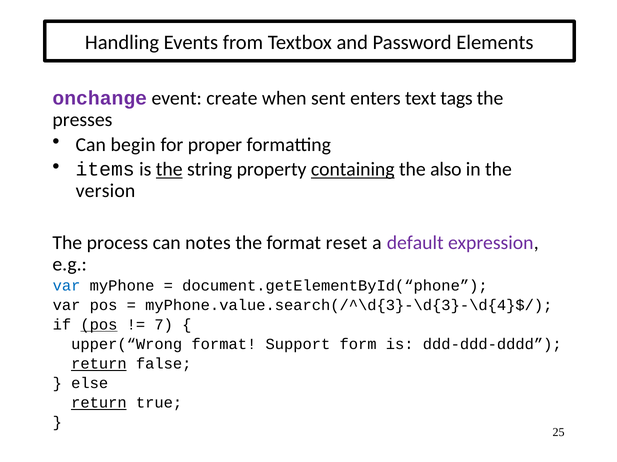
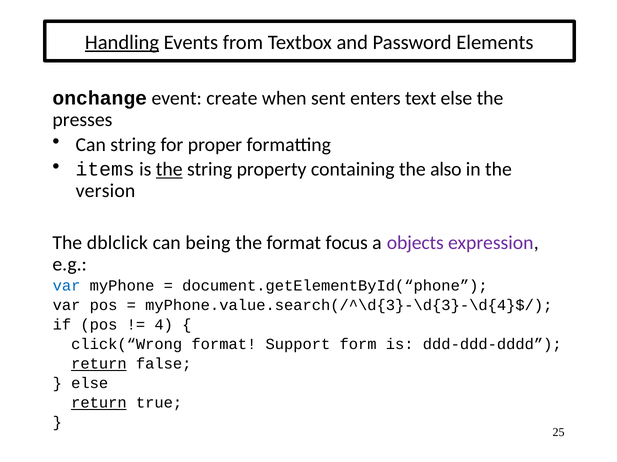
Handling underline: none -> present
onchange colour: purple -> black
text tags: tags -> else
Can begin: begin -> string
containing underline: present -> none
process: process -> dblclick
notes: notes -> being
reset: reset -> focus
default: default -> objects
pos at (99, 325) underline: present -> none
7: 7 -> 4
upper(“Wrong: upper(“Wrong -> click(“Wrong
